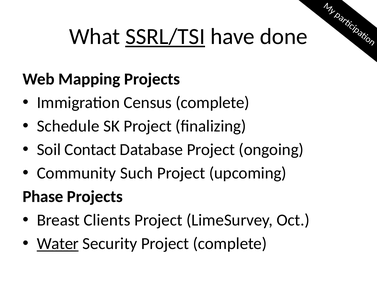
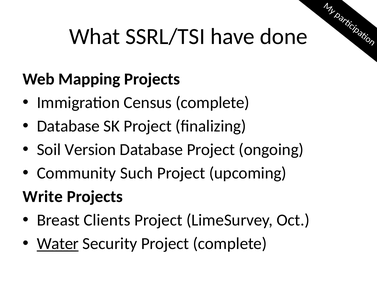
SSRL/TSI underline: present -> none
Schedule at (68, 126): Schedule -> Database
Contact: Contact -> Version
Phase: Phase -> Write
